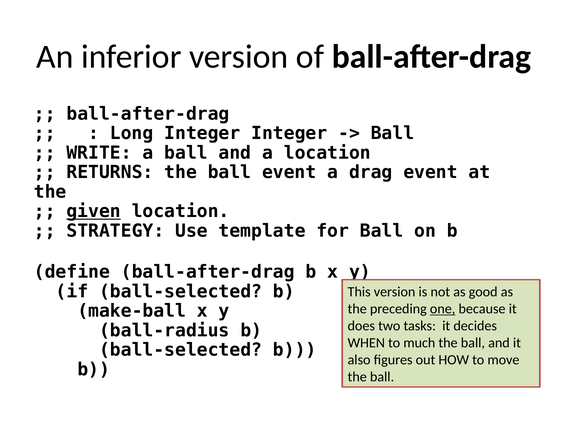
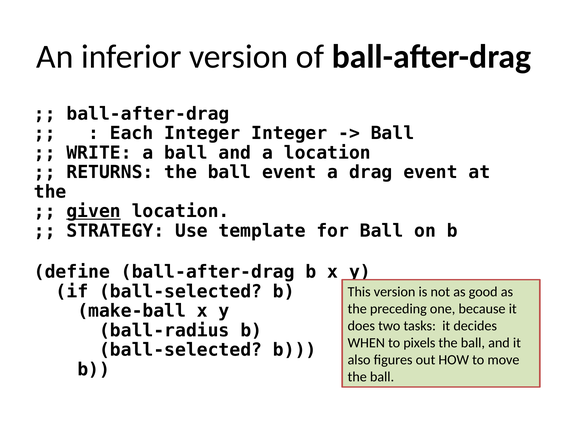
Long: Long -> Each
one underline: present -> none
much: much -> pixels
